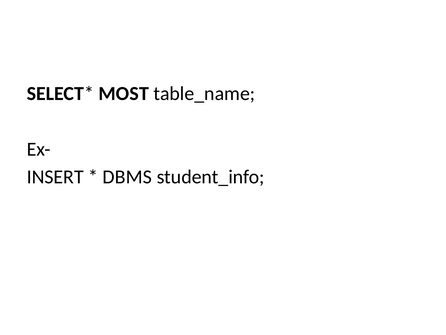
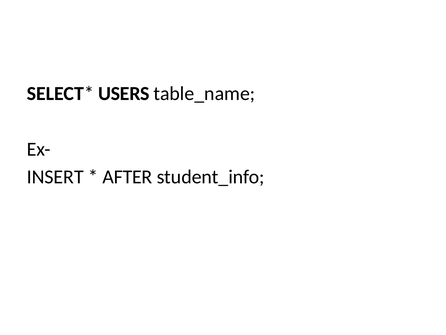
MOST: MOST -> USERS
DBMS: DBMS -> AFTER
